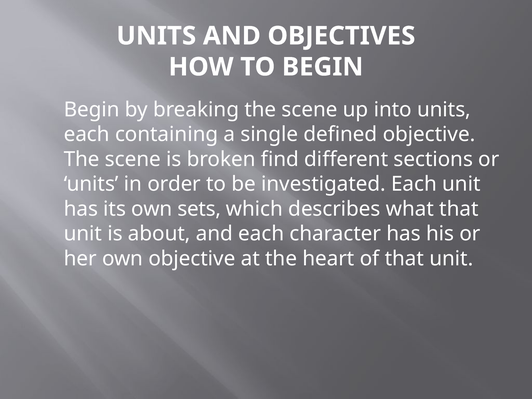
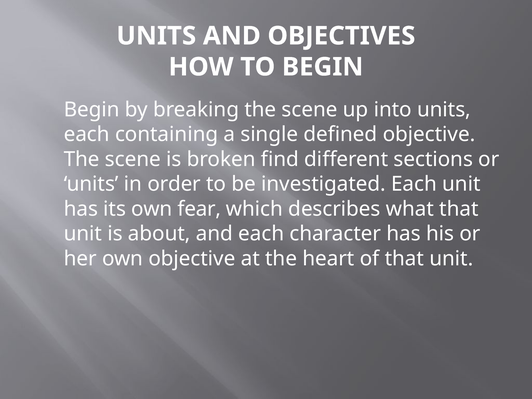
sets: sets -> fear
